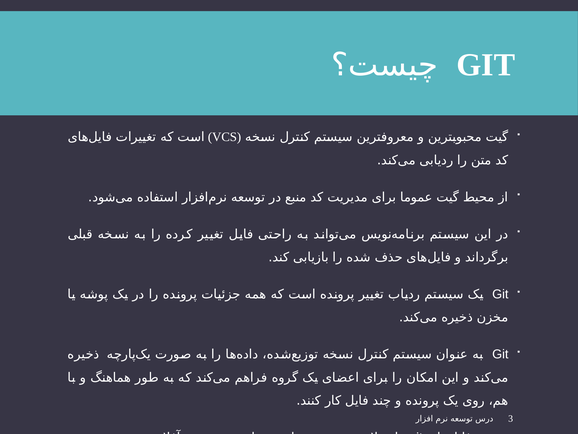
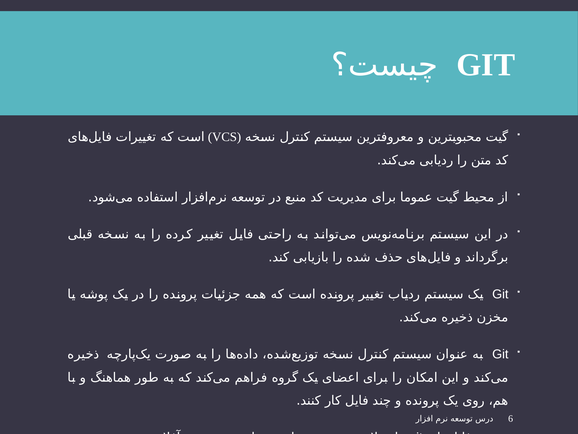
3: 3 -> 6
